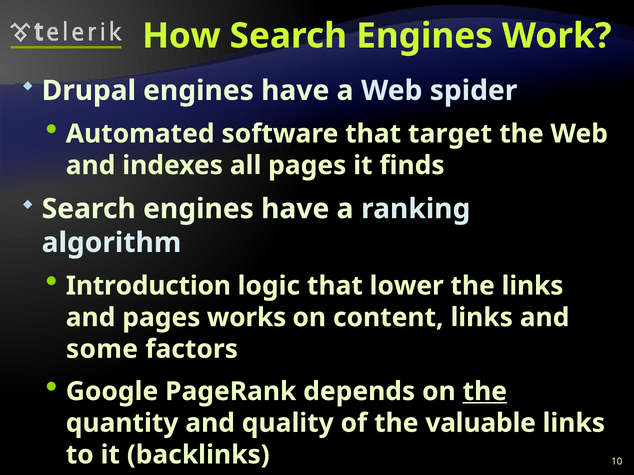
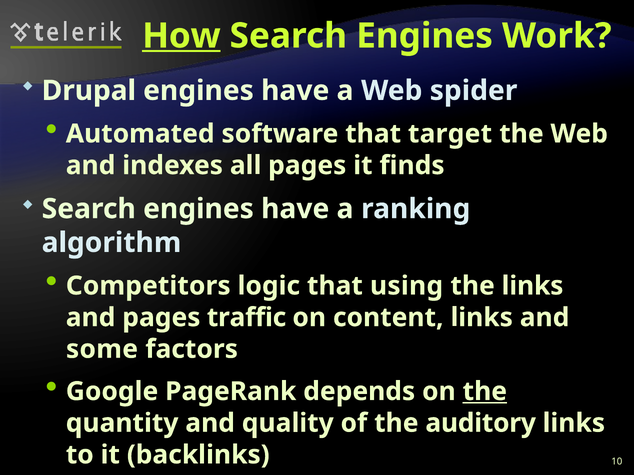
How at (181, 36) underline: none -> present
Introduction: Introduction -> Competitors
lower: lower -> using
pages works: works -> traffic
valuable: valuable -> auditory
